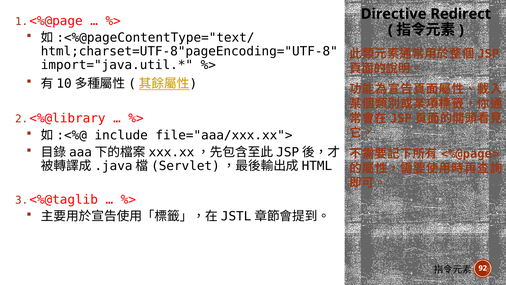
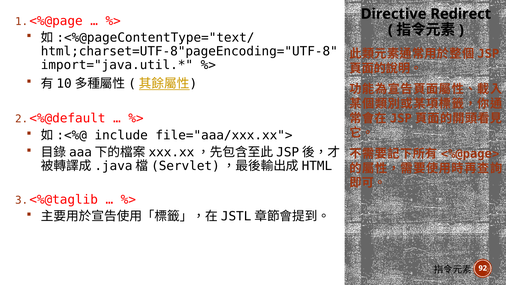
<%@library: <%@library -> <%@default
